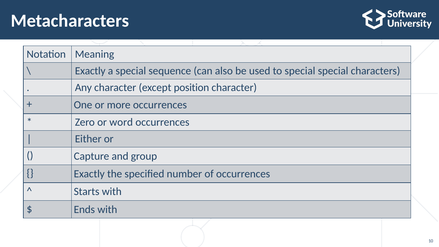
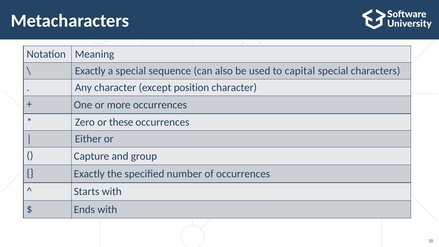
to special: special -> capital
word: word -> these
